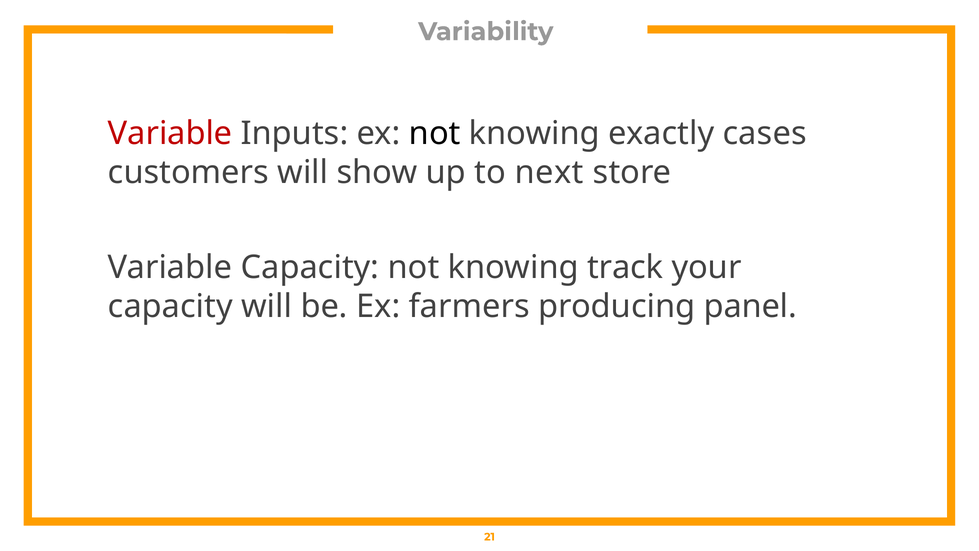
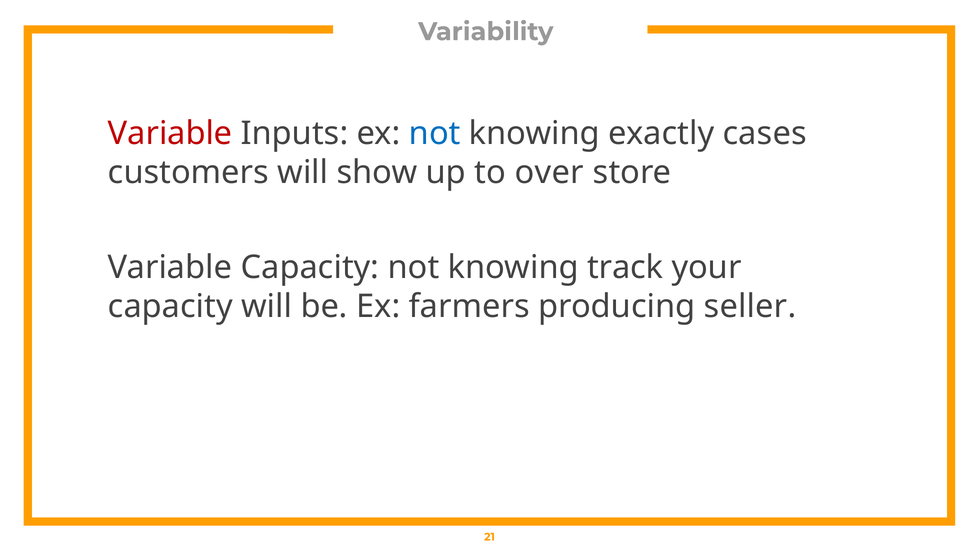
not at (435, 133) colour: black -> blue
next: next -> over
panel: panel -> seller
